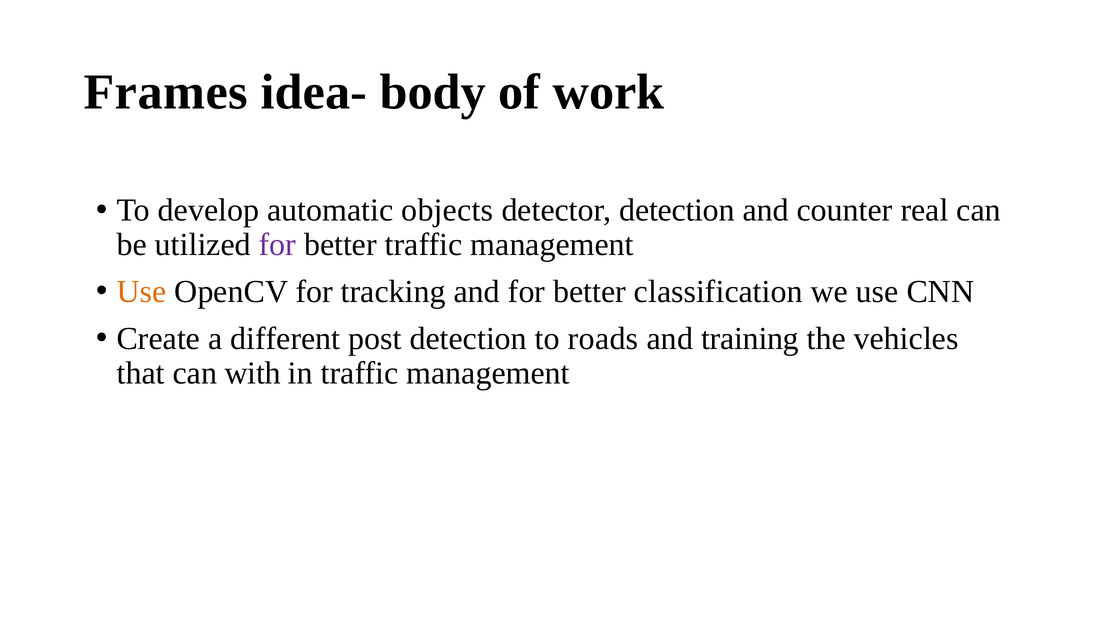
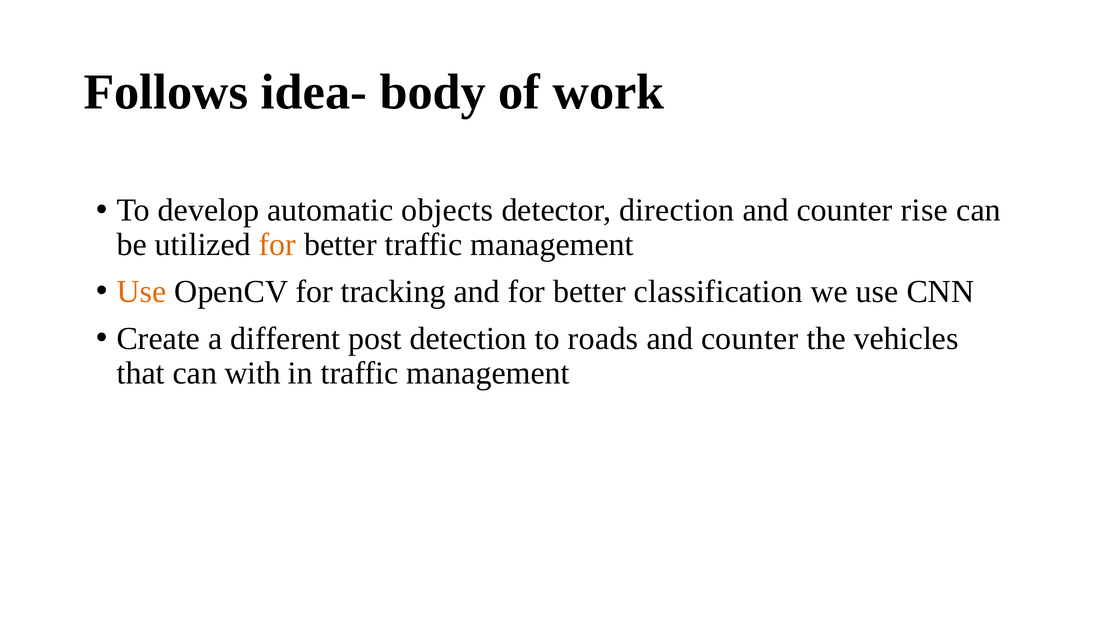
Frames: Frames -> Follows
detector detection: detection -> direction
real: real -> rise
for at (277, 245) colour: purple -> orange
training at (750, 338): training -> counter
